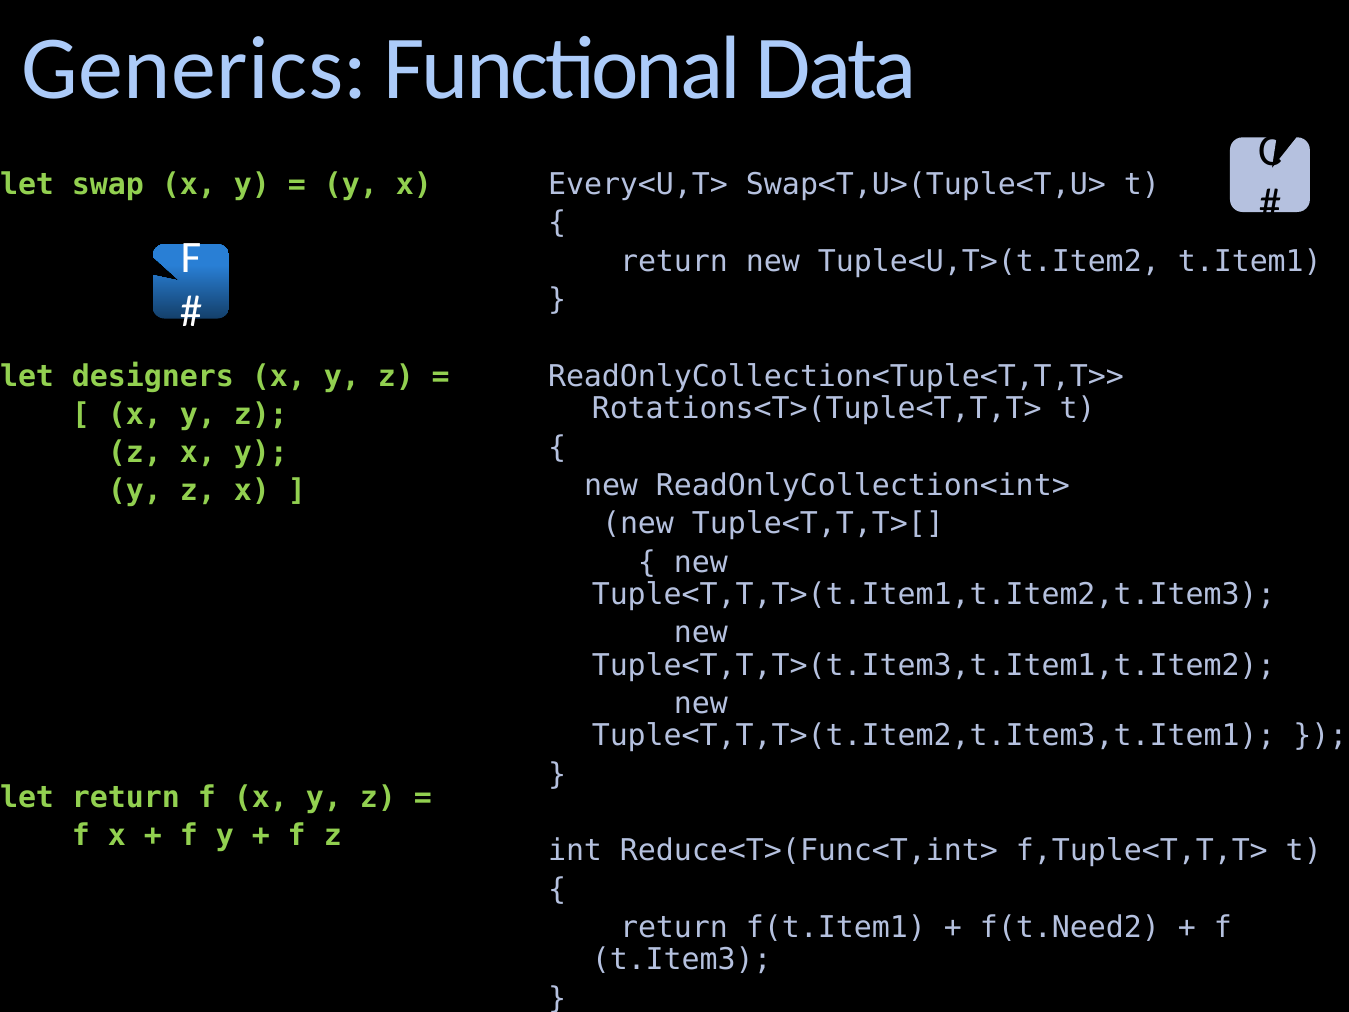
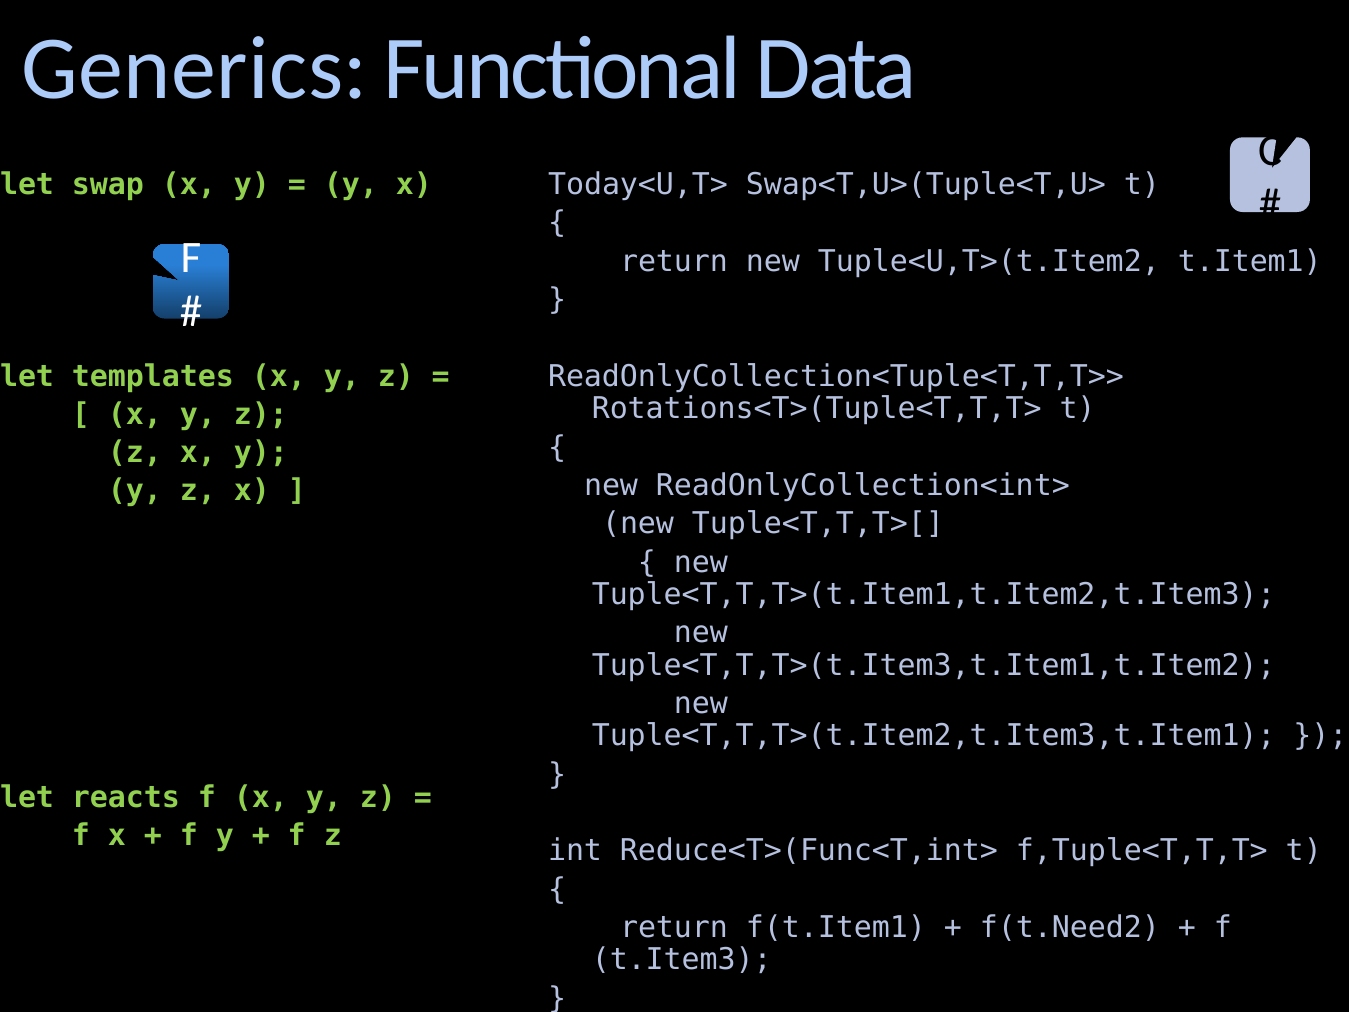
Every<U,T>: Every<U,T> -> Today<U,T>
designers: designers -> templates
let return: return -> reacts
